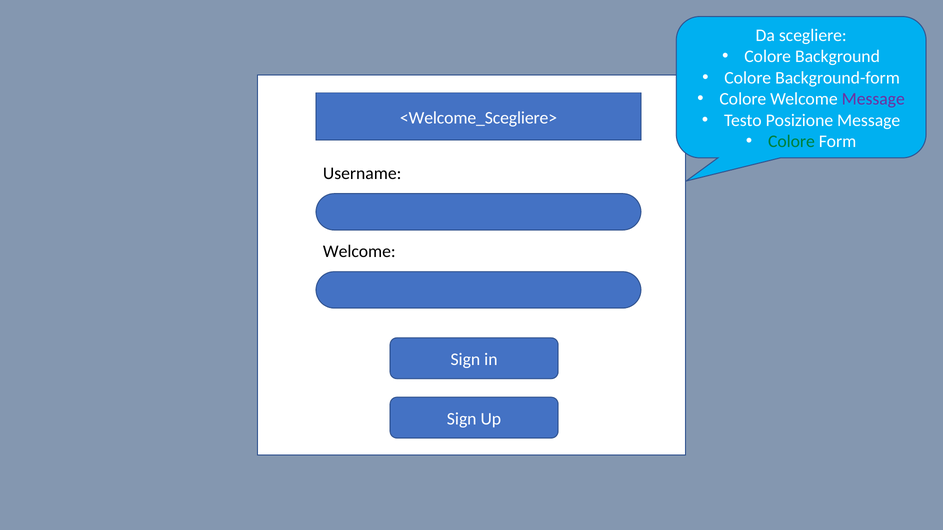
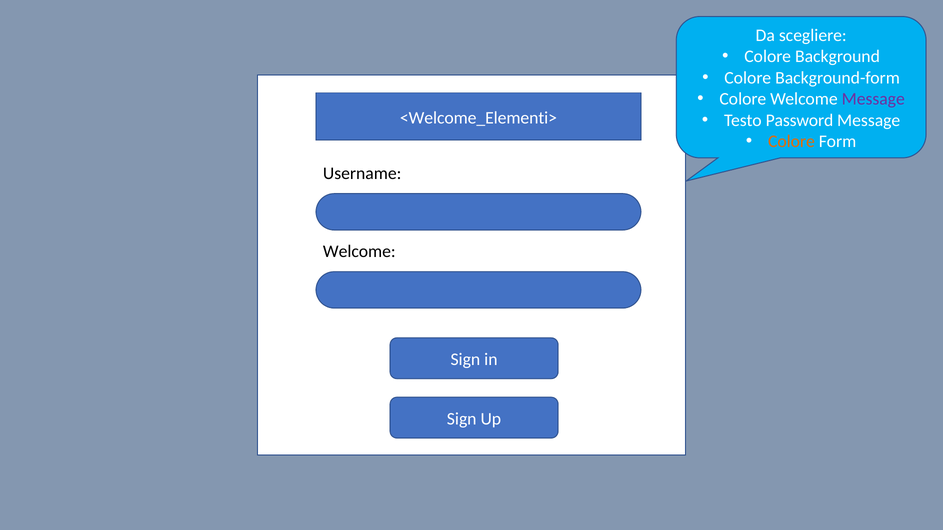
<Welcome_Scegliere>: <Welcome_Scegliere> -> <Welcome_Elementi>
Posizione: Posizione -> Password
Colore at (791, 142) colour: green -> orange
